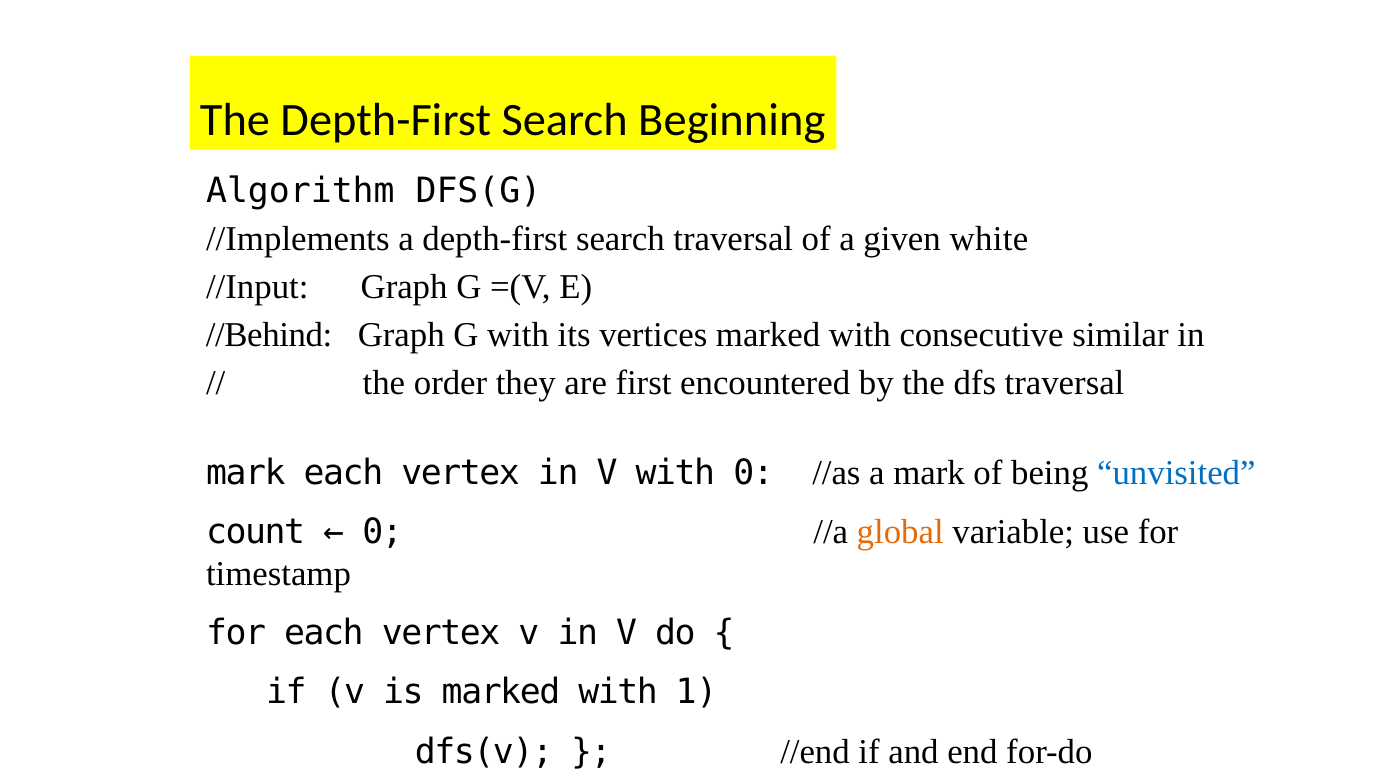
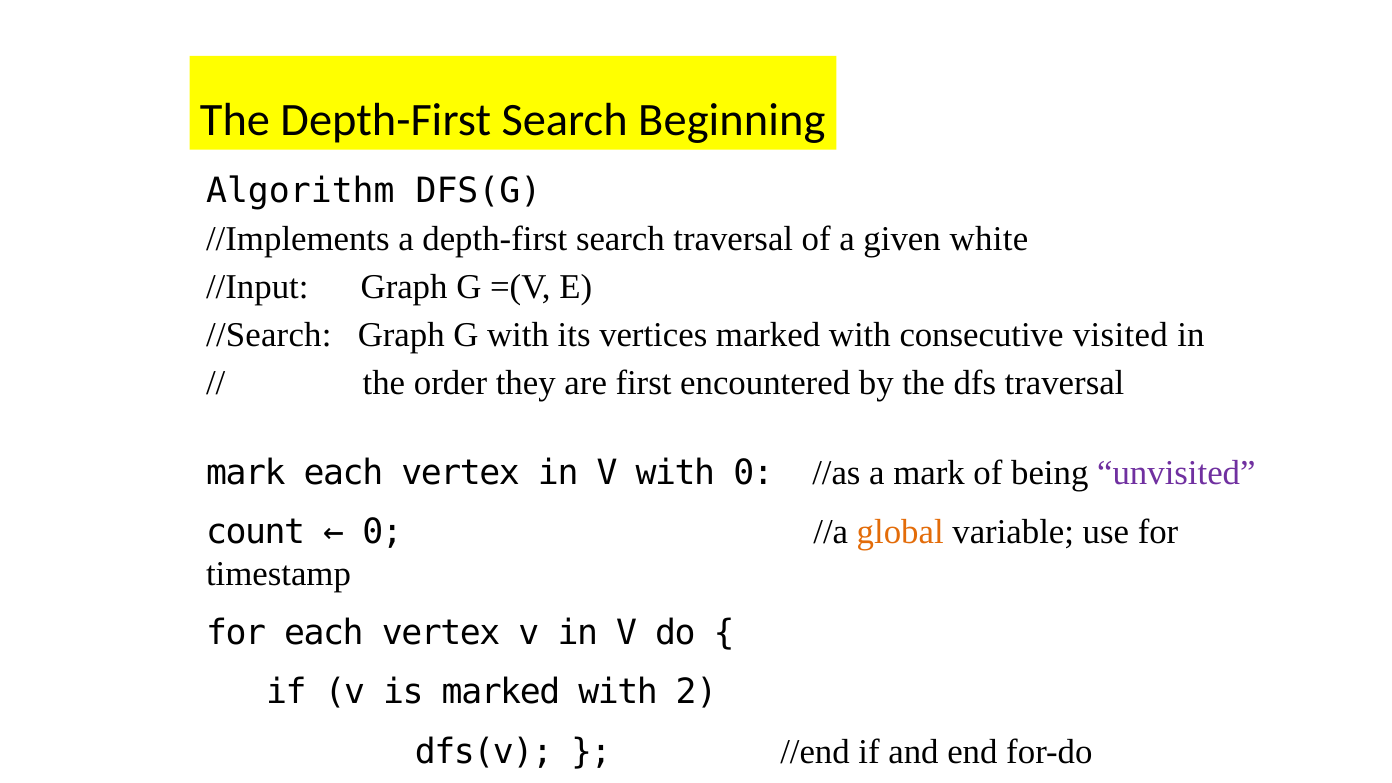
//Behind: //Behind -> //Search
similar: similar -> visited
unvisited colour: blue -> purple
1: 1 -> 2
